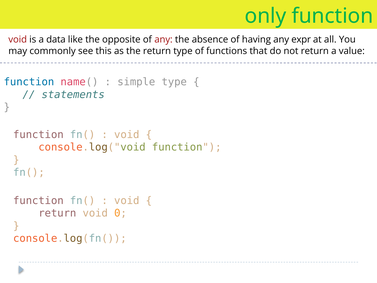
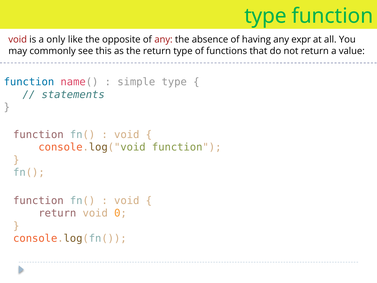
only at (265, 16): only -> type
data: data -> only
